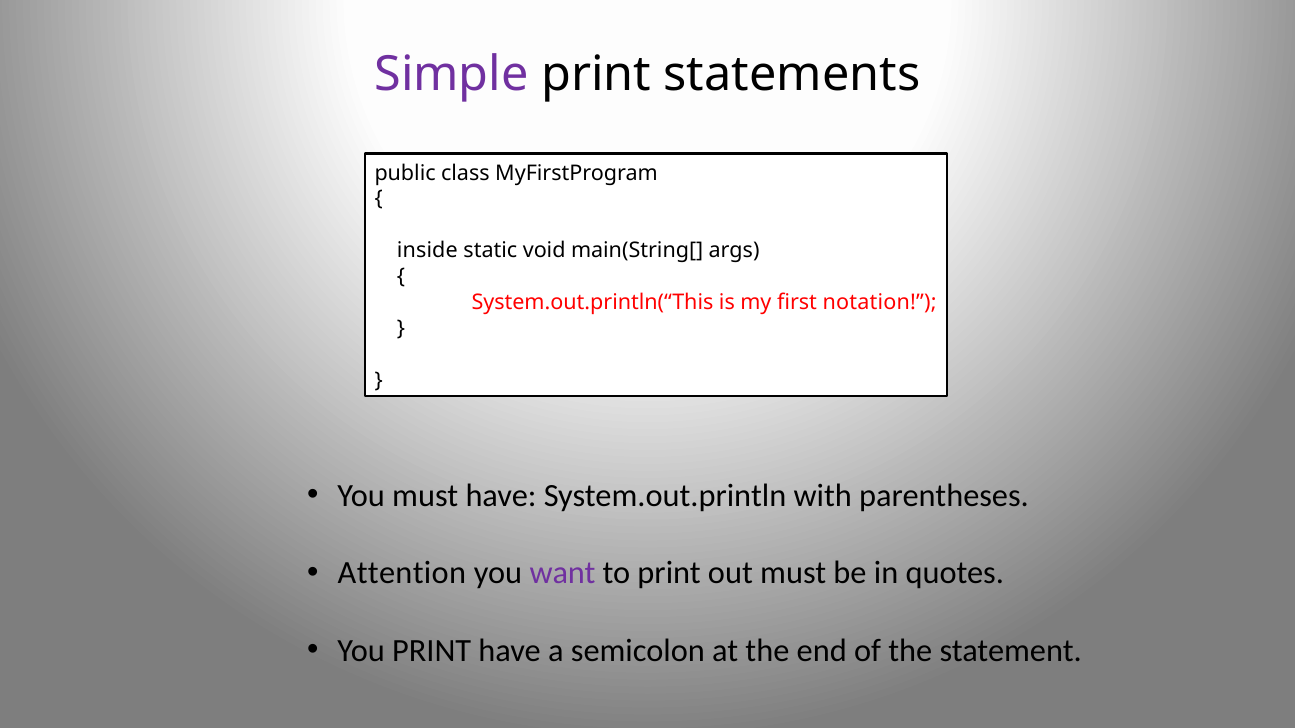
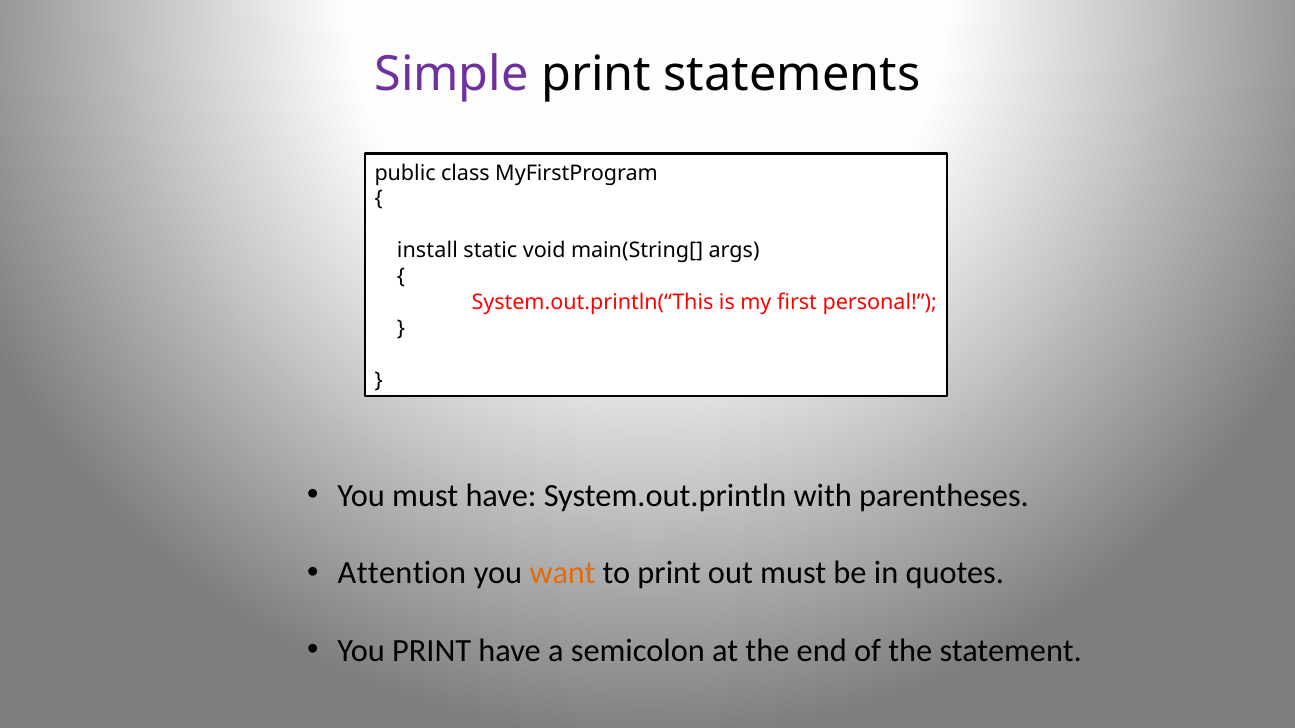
inside: inside -> install
notation: notation -> personal
want colour: purple -> orange
